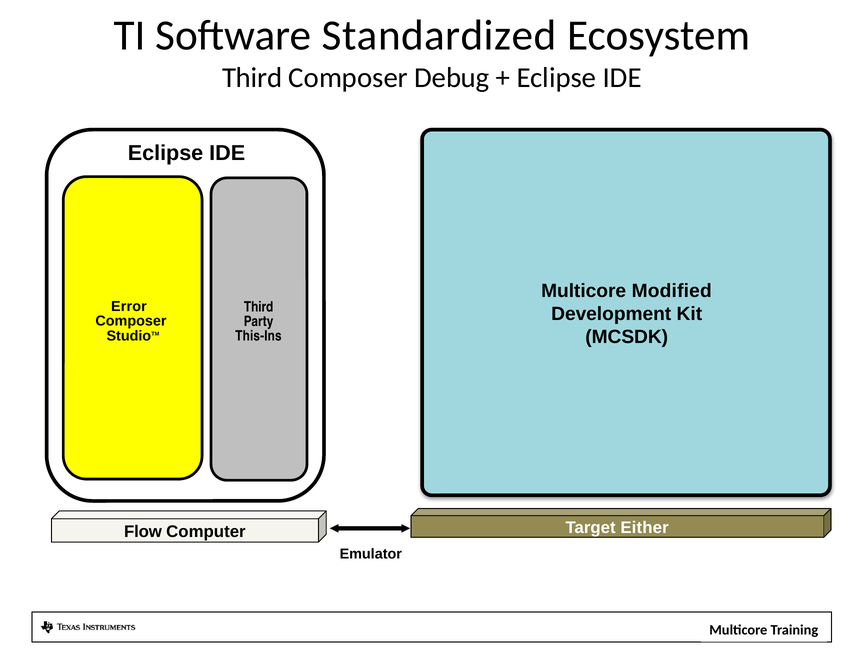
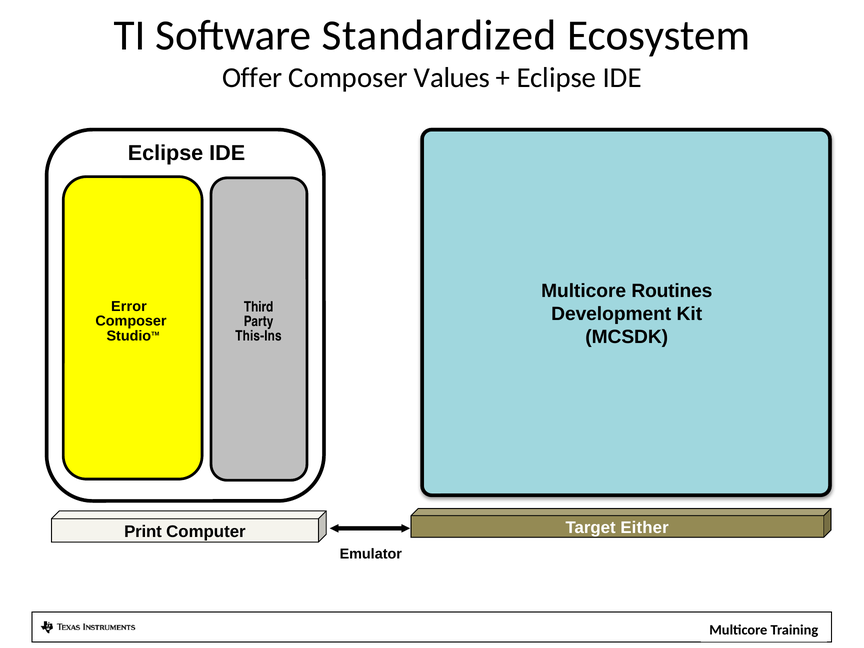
Third at (252, 78): Third -> Offer
Debug: Debug -> Values
Modified: Modified -> Routines
Flow: Flow -> Print
